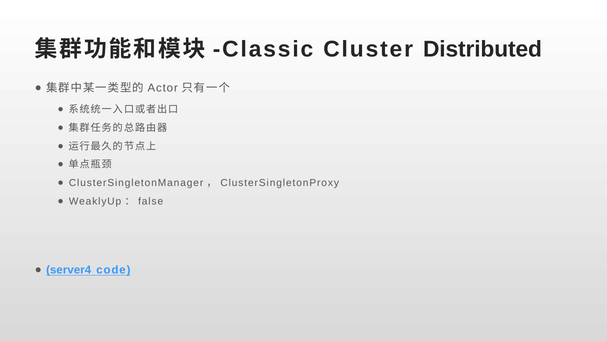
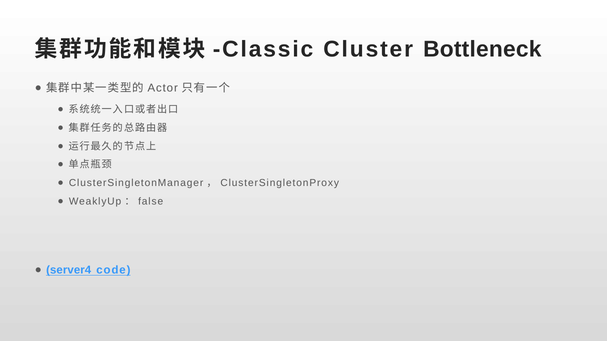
Distributed: Distributed -> Bottleneck
